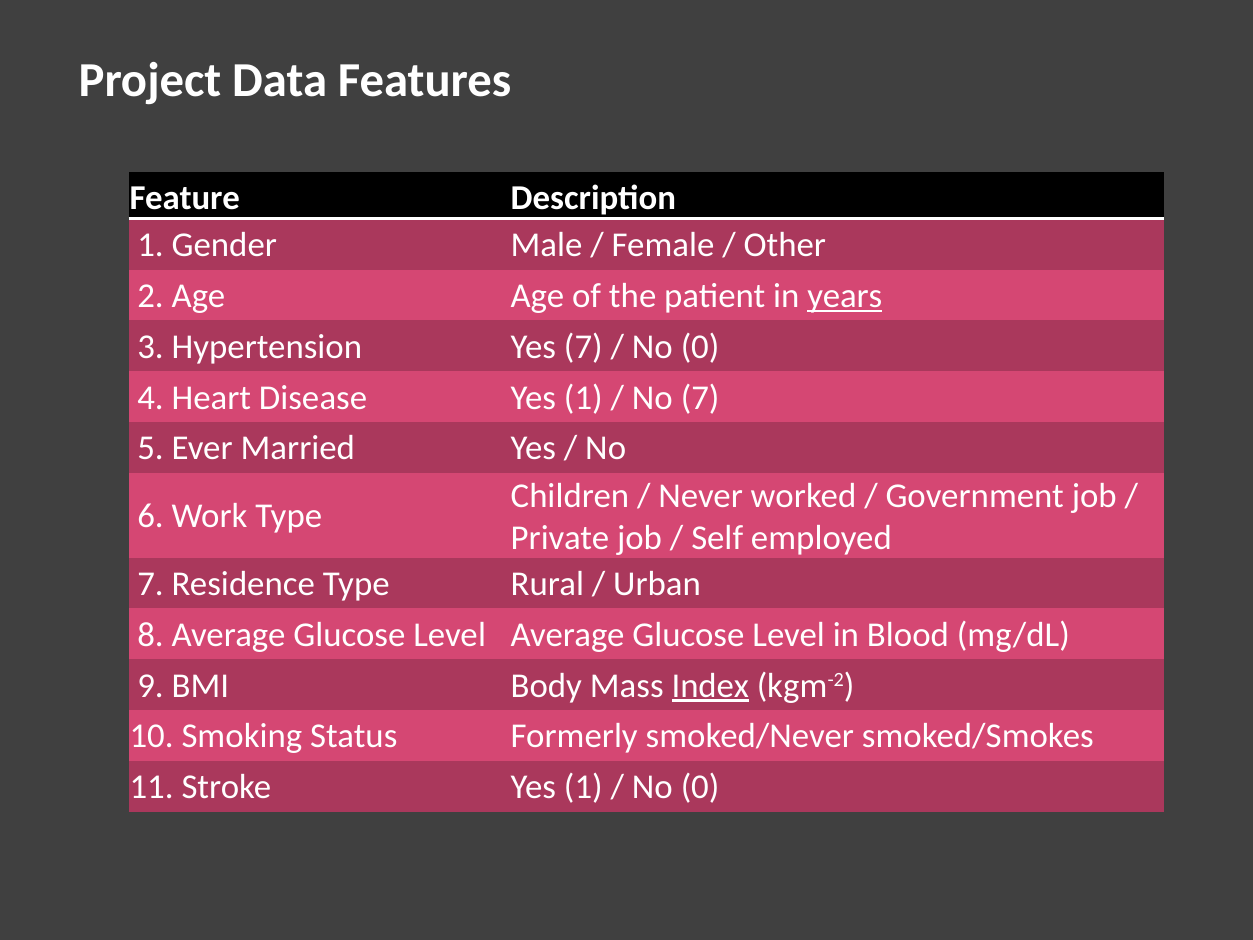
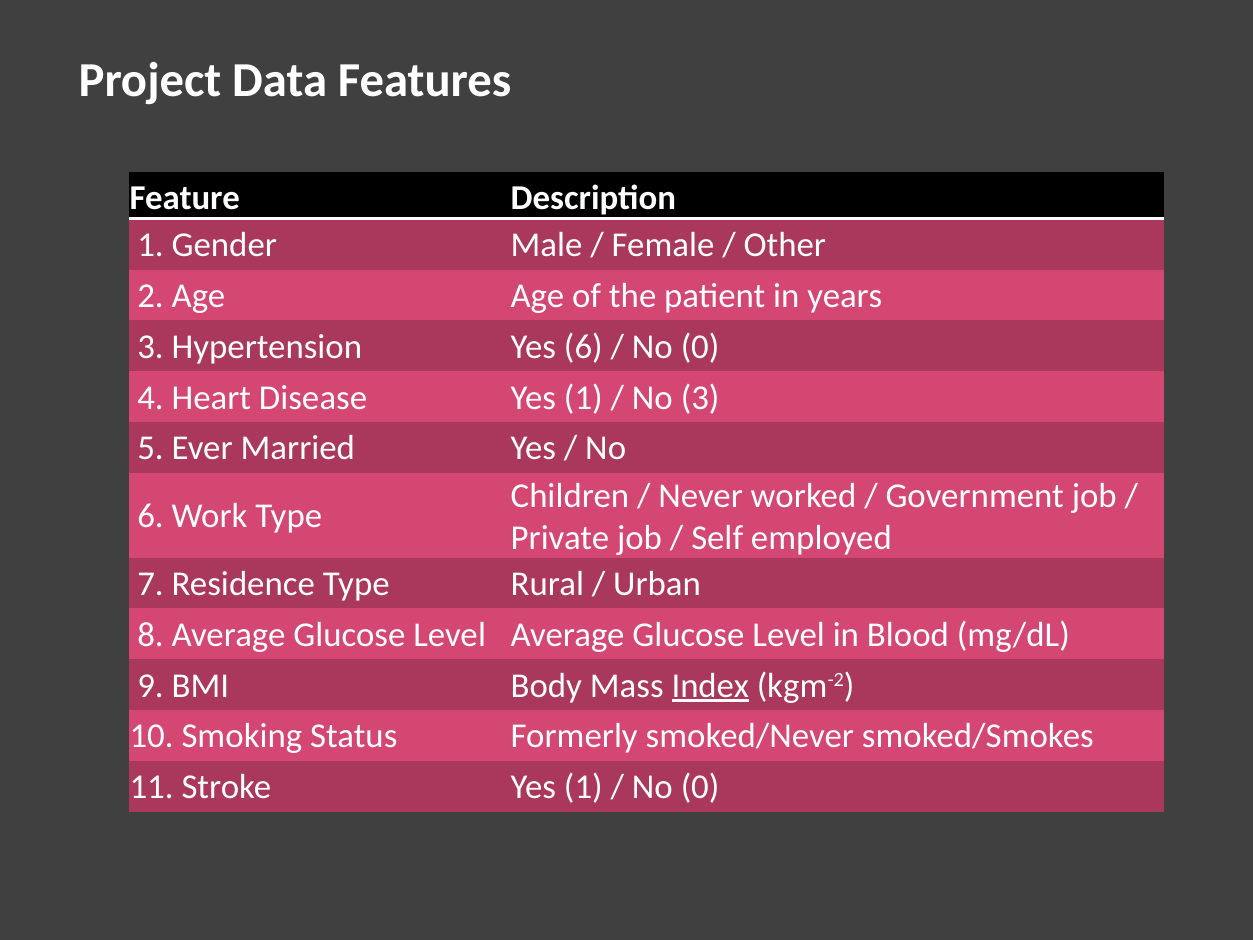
years underline: present -> none
Yes 7: 7 -> 6
No 7: 7 -> 3
